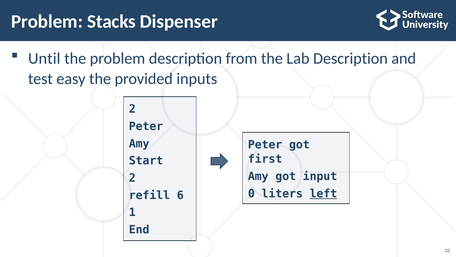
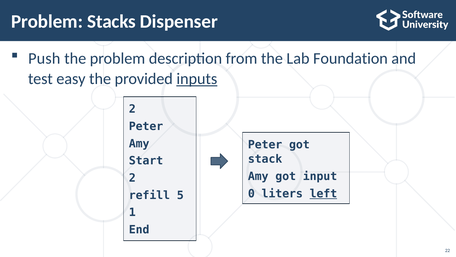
Until: Until -> Push
Lab Description: Description -> Foundation
inputs underline: none -> present
first: first -> stack
6: 6 -> 5
